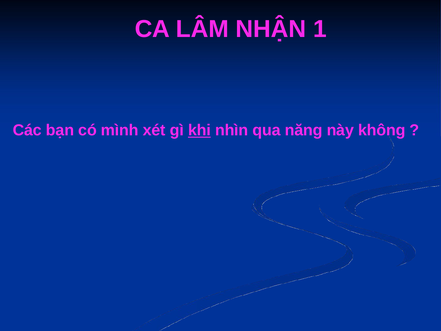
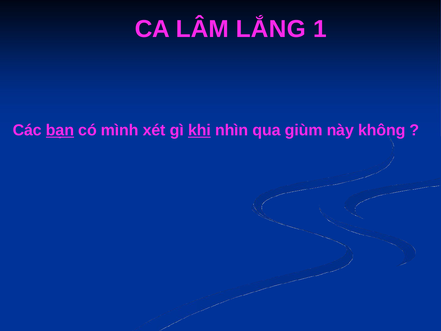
NHẬN: NHẬN -> LẮNG
bạn underline: none -> present
năng: năng -> giùm
